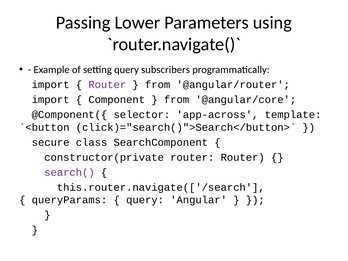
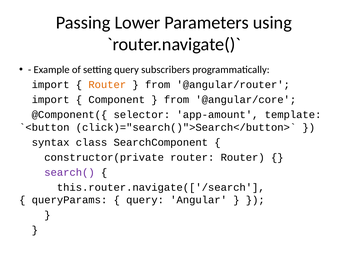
Router at (107, 85) colour: purple -> orange
app-across: app-across -> app-amount
secure: secure -> syntax
